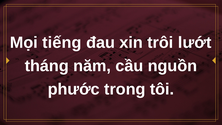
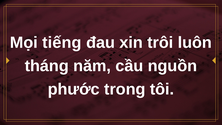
lướt: lướt -> luôn
